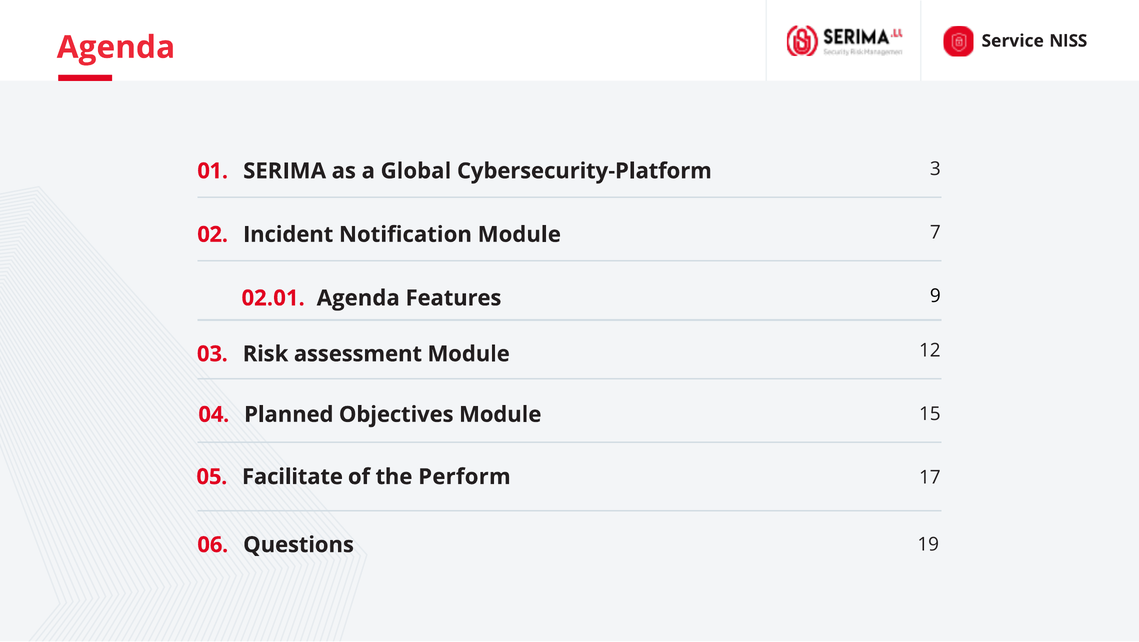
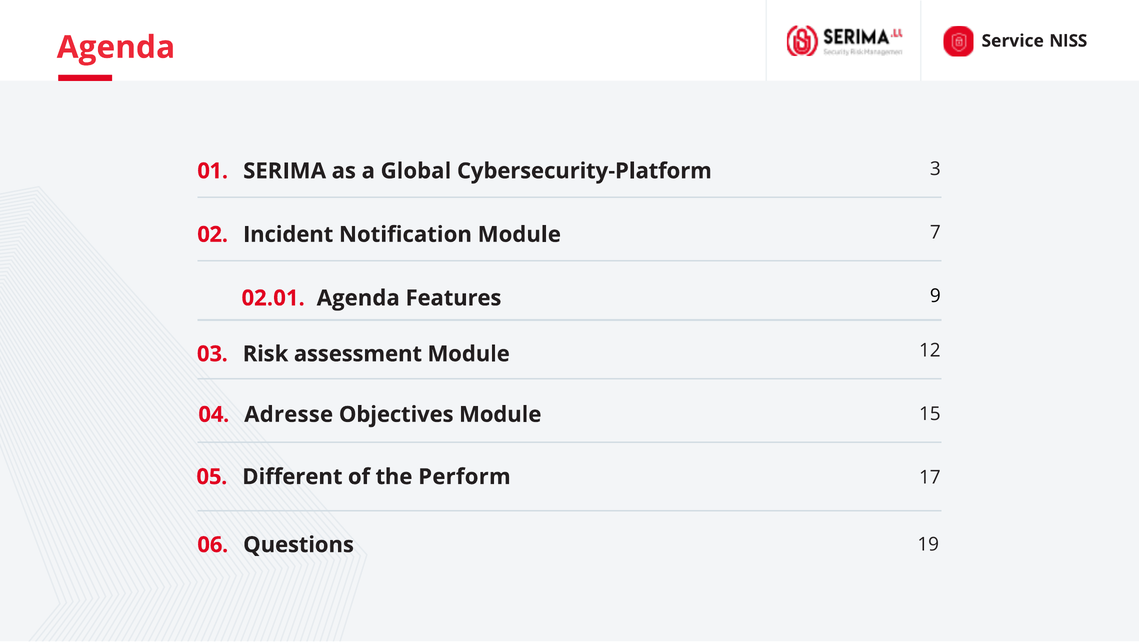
Planned: Planned -> Adresse
Facilitate: Facilitate -> Different
